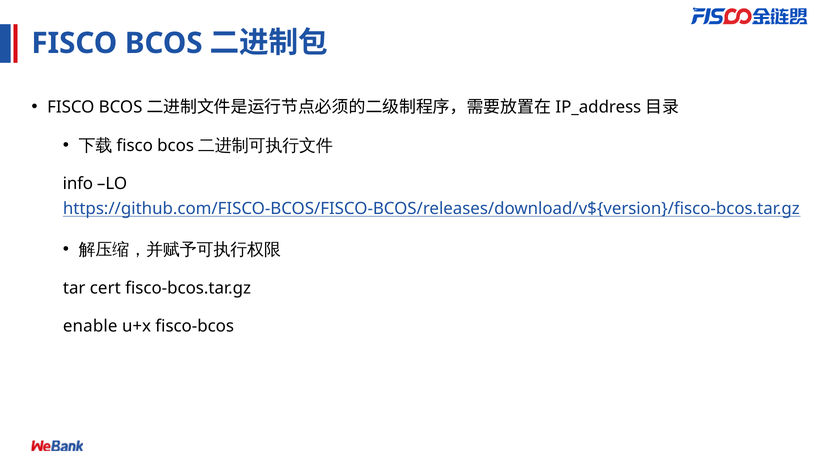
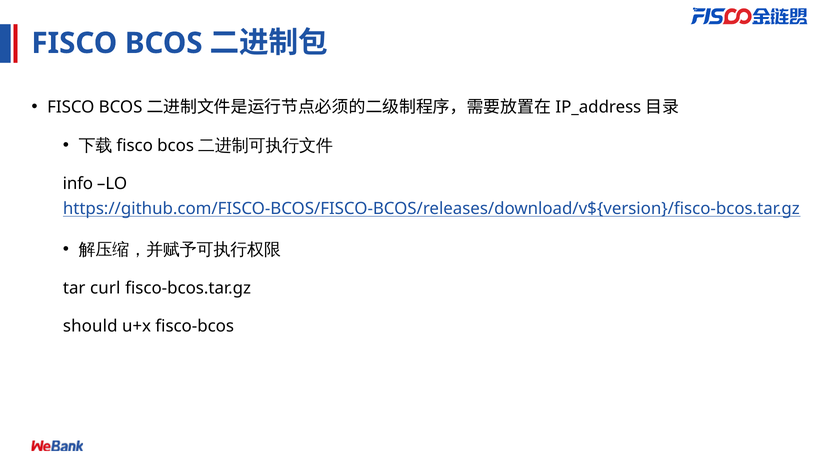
cert: cert -> curl
enable: enable -> should
